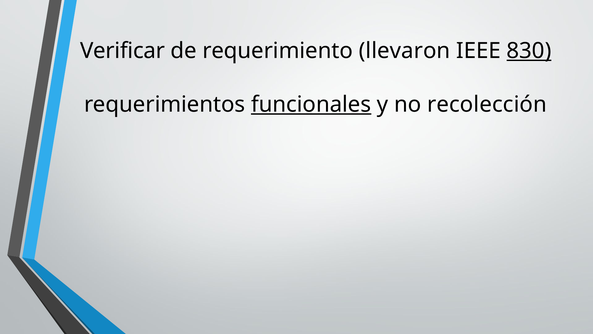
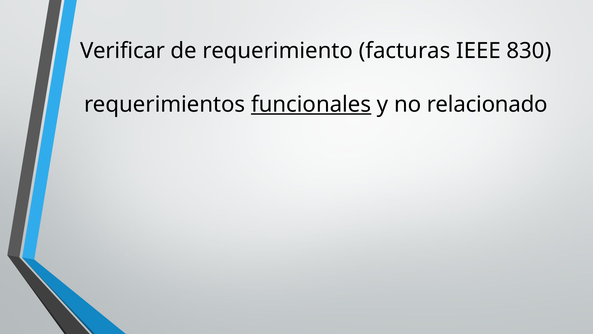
llevaron: llevaron -> facturas
830 underline: present -> none
recolección: recolección -> relacionado
